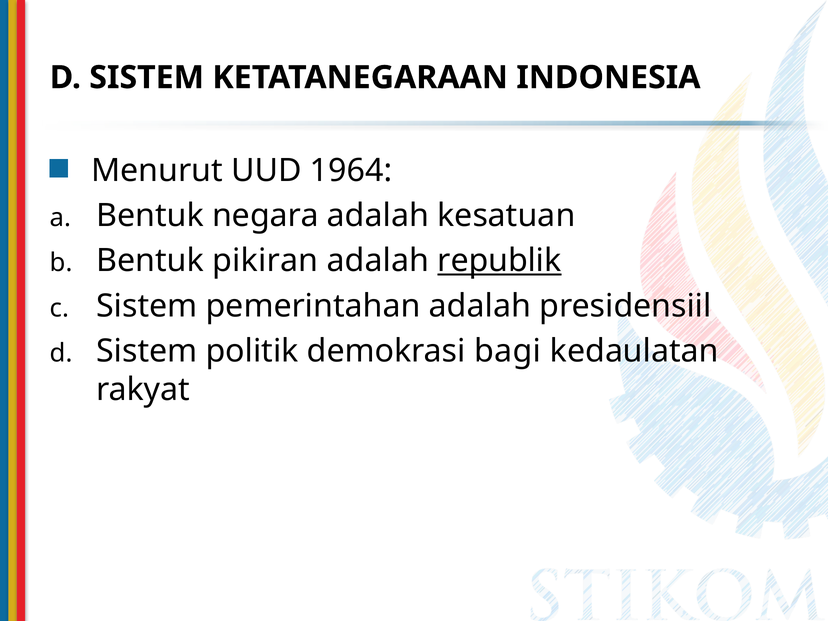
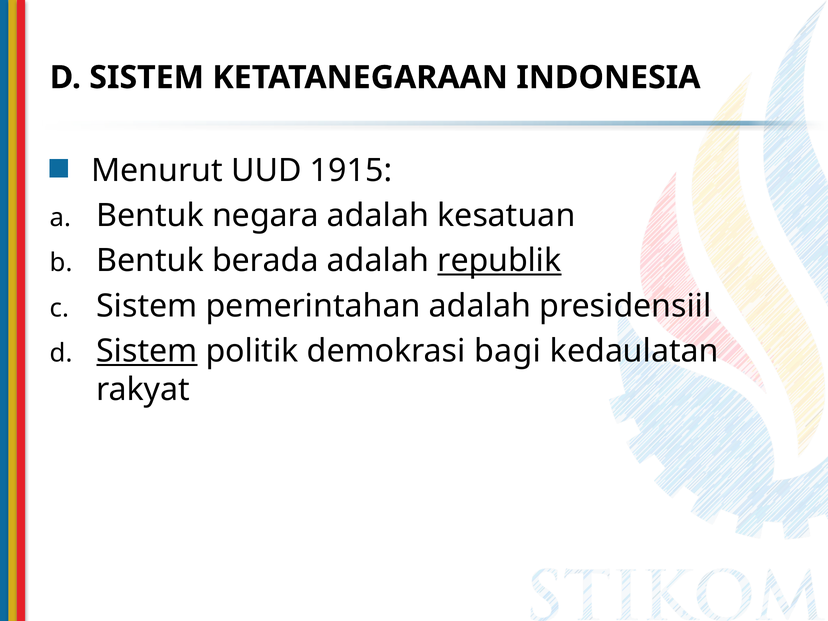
1964: 1964 -> 1915
pikiran: pikiran -> berada
Sistem at (147, 351) underline: none -> present
